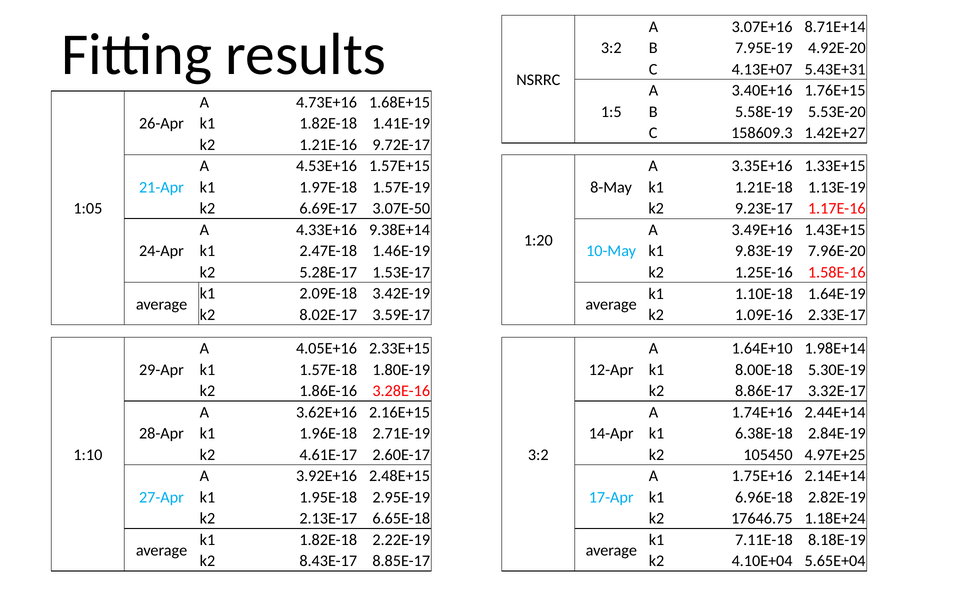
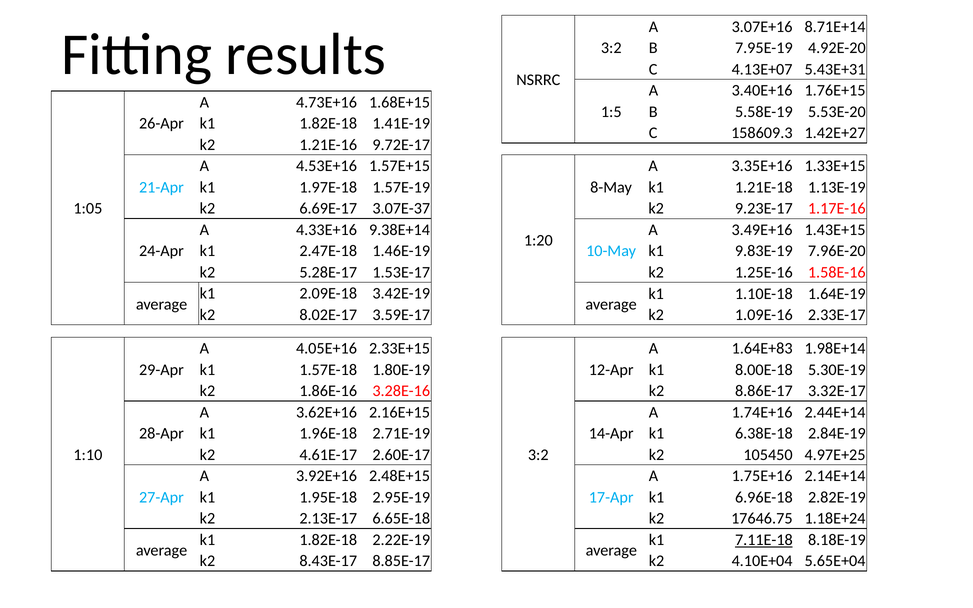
3.07E-50: 3.07E-50 -> 3.07E-37
1.64E+10: 1.64E+10 -> 1.64E+83
7.11E-18 underline: none -> present
